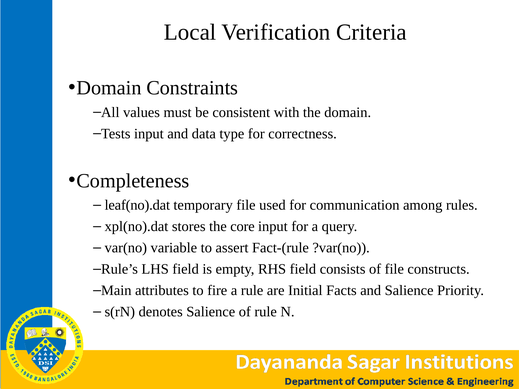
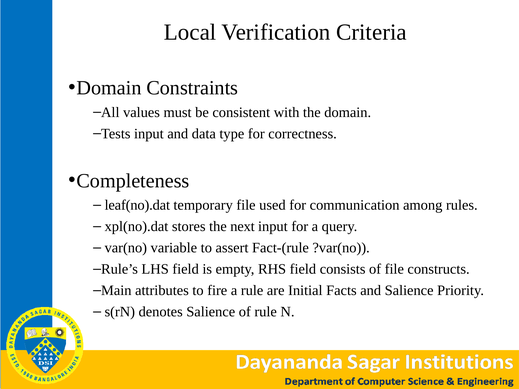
core: core -> next
